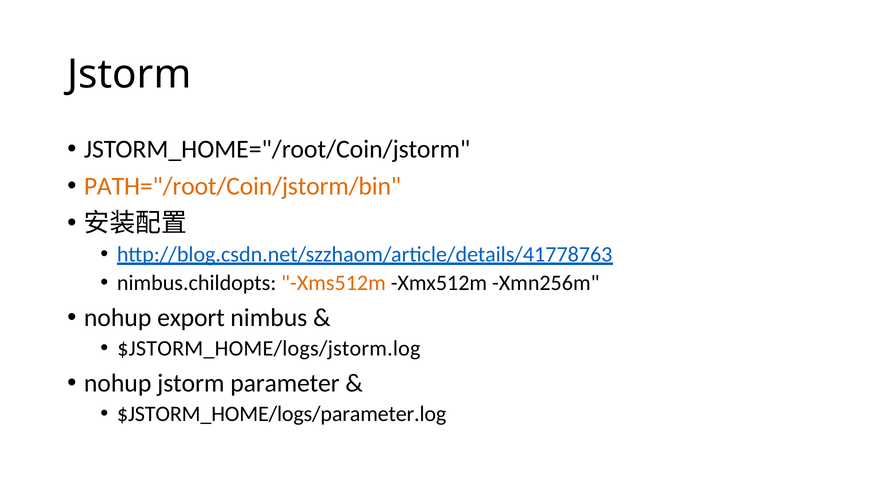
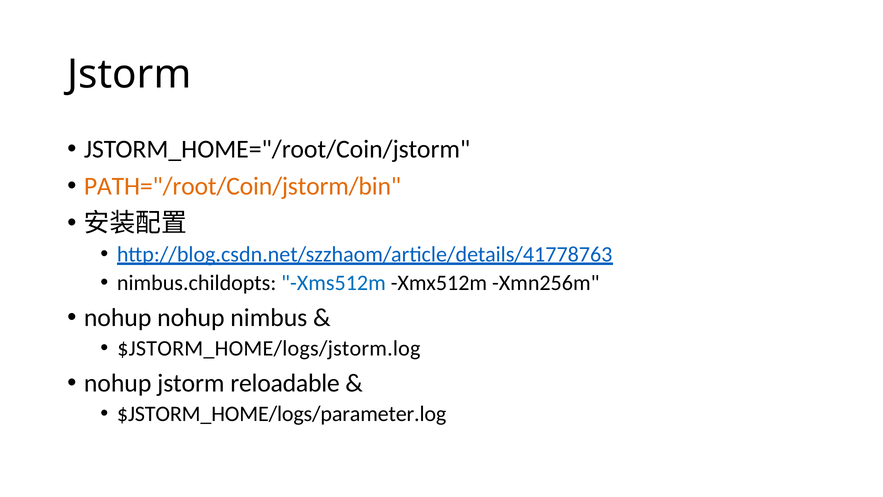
Xms512m colour: orange -> blue
nohup export: export -> nohup
parameter: parameter -> reloadable
